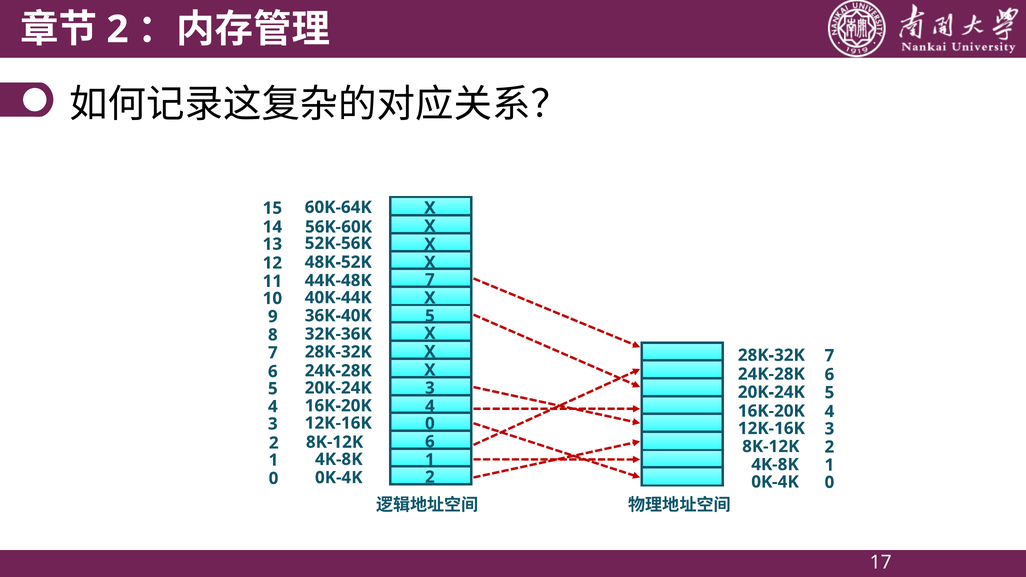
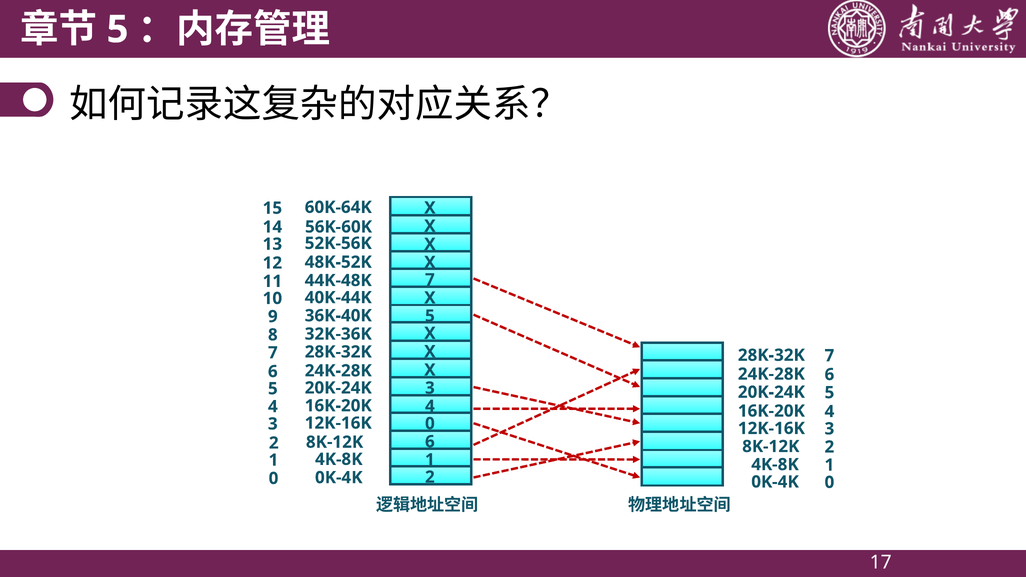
2 at (118, 30): 2 -> 5
